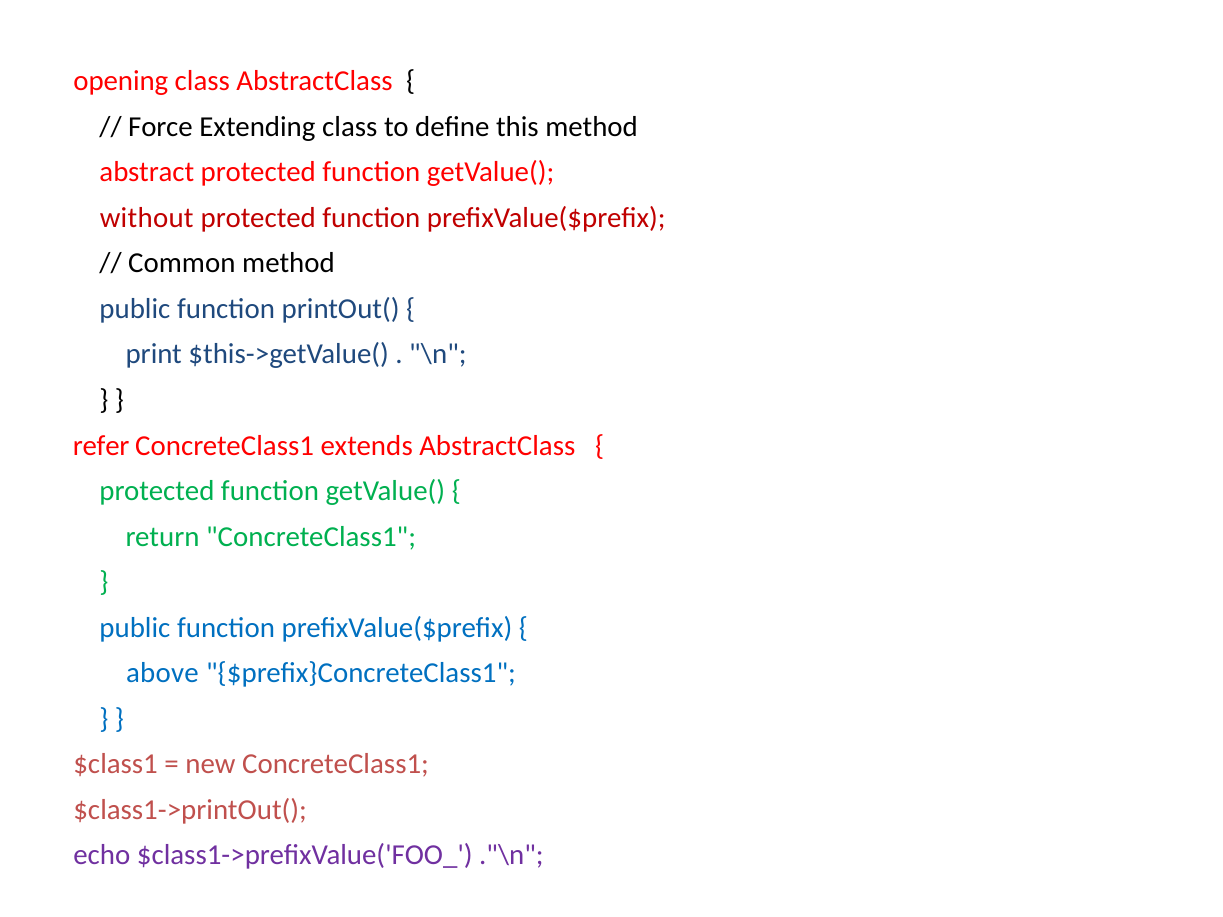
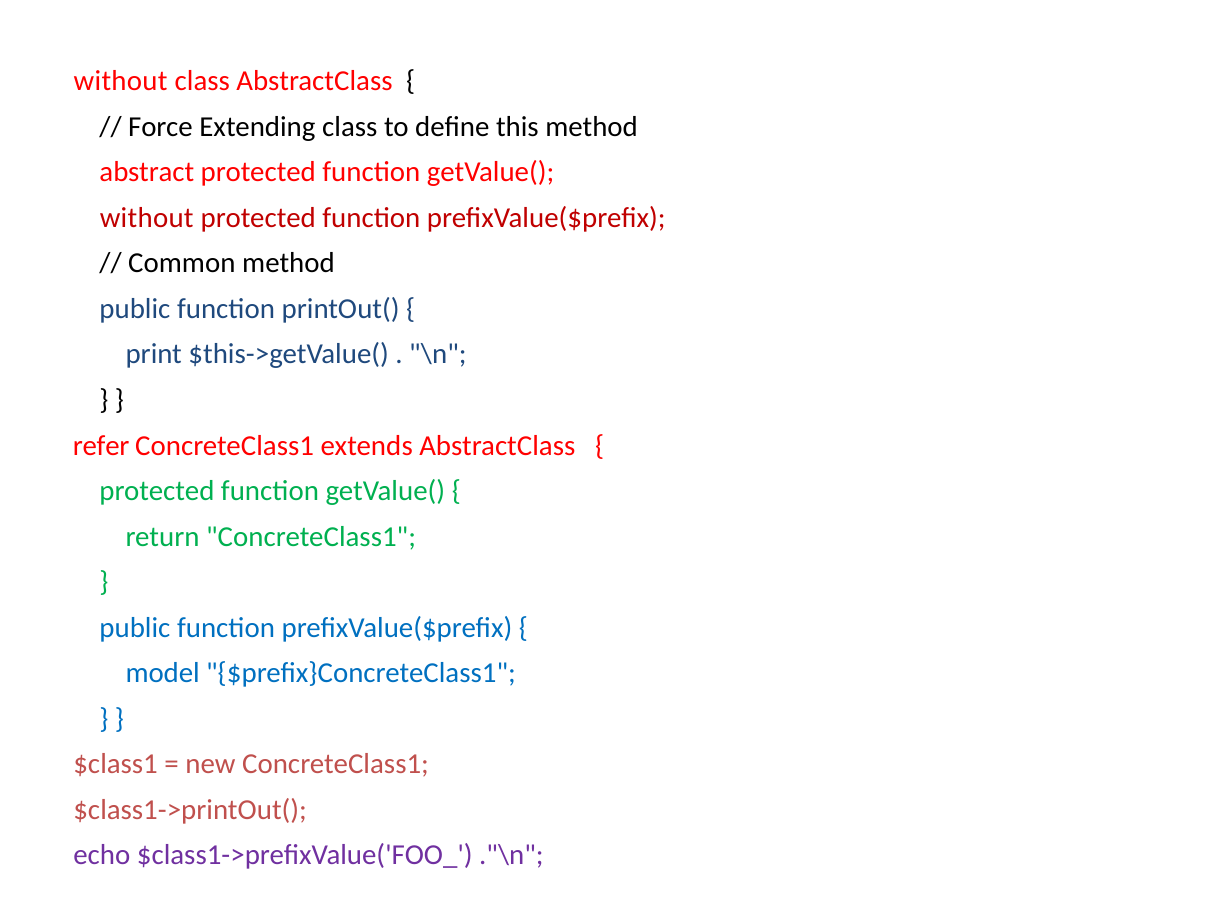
opening at (121, 81): opening -> without
above: above -> model
